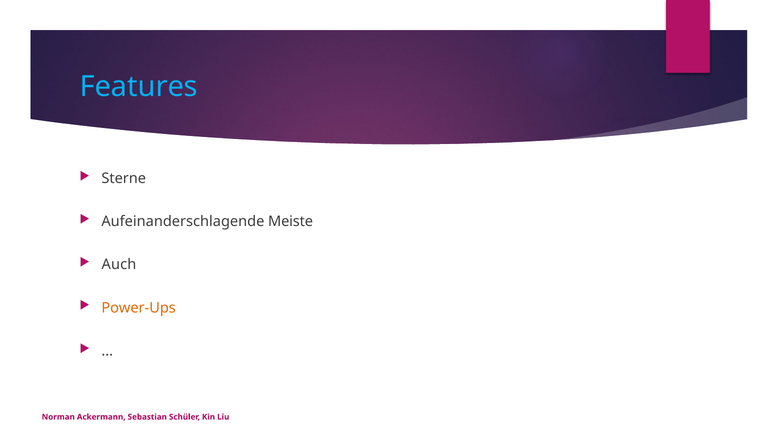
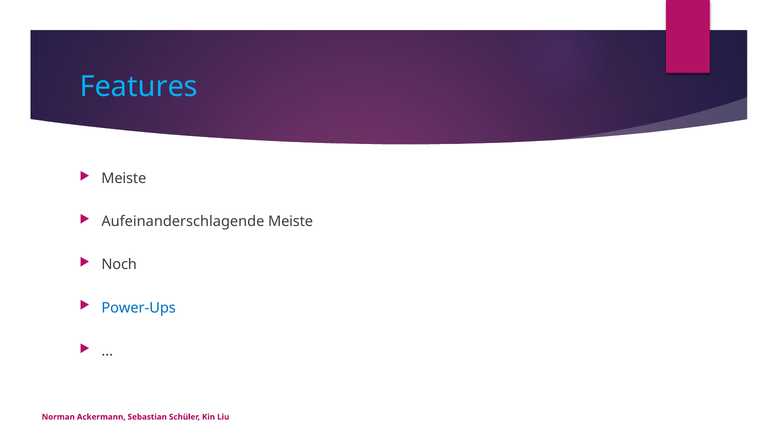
Sterne at (124, 179): Sterne -> Meiste
Auch: Auch -> Noch
Power-Ups colour: orange -> blue
